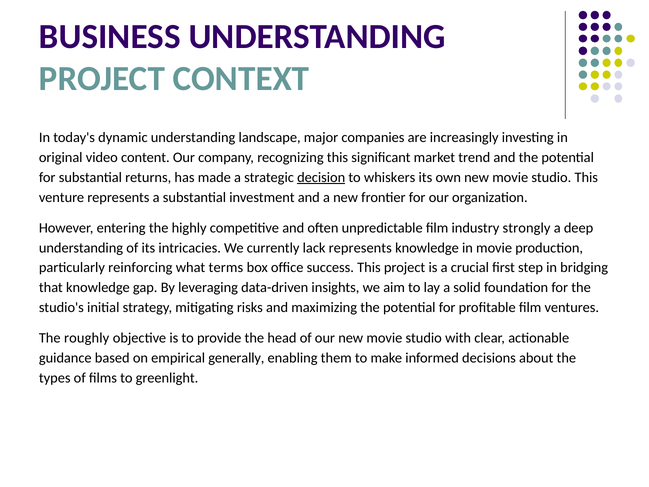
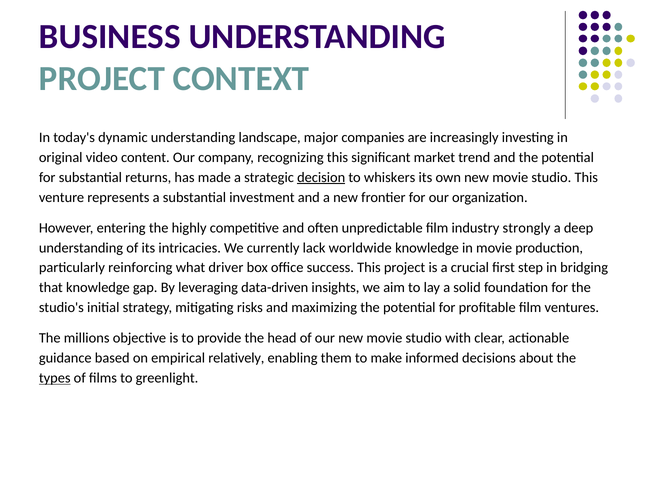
lack represents: represents -> worldwide
terms: terms -> driver
roughly: roughly -> millions
generally: generally -> relatively
types underline: none -> present
